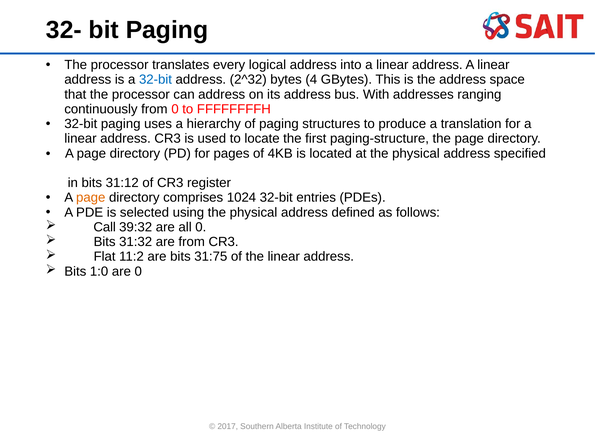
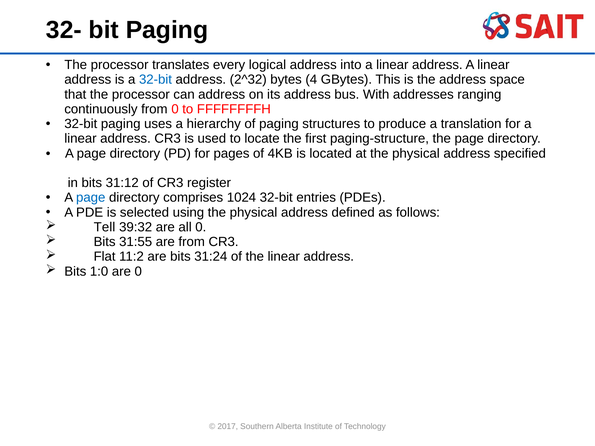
page at (91, 198) colour: orange -> blue
Call: Call -> Tell
31:32: 31:32 -> 31:55
31:75: 31:75 -> 31:24
